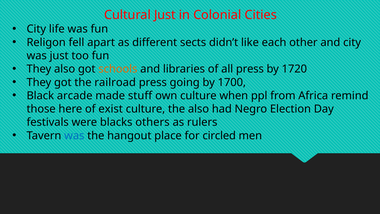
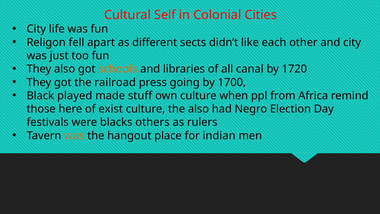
Cultural Just: Just -> Self
all press: press -> canal
arcade: arcade -> played
was at (74, 135) colour: blue -> orange
circled: circled -> indian
